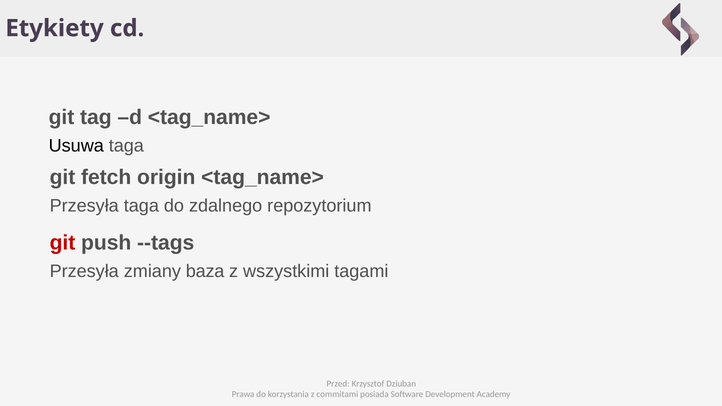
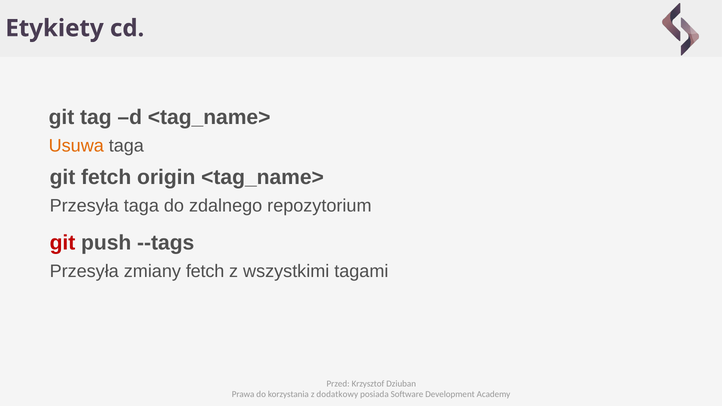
Usuwa colour: black -> orange
zmiany baza: baza -> fetch
commitami: commitami -> dodatkowy
